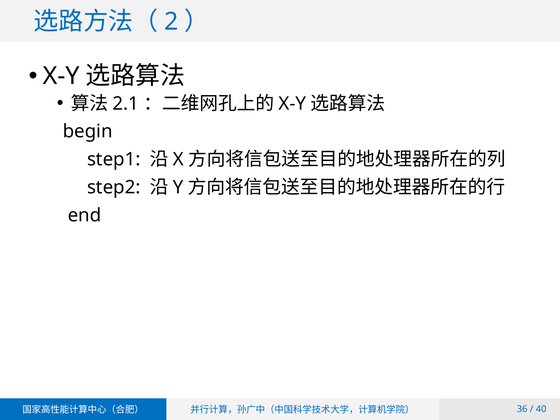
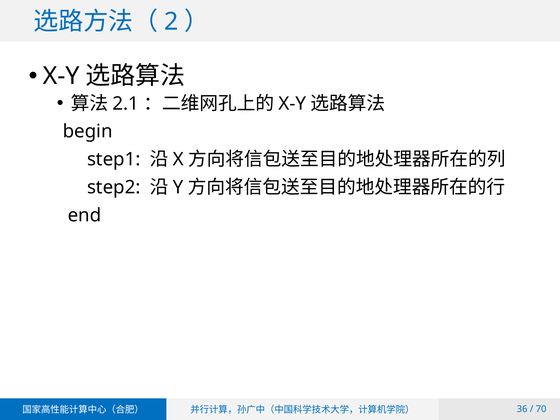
40: 40 -> 70
